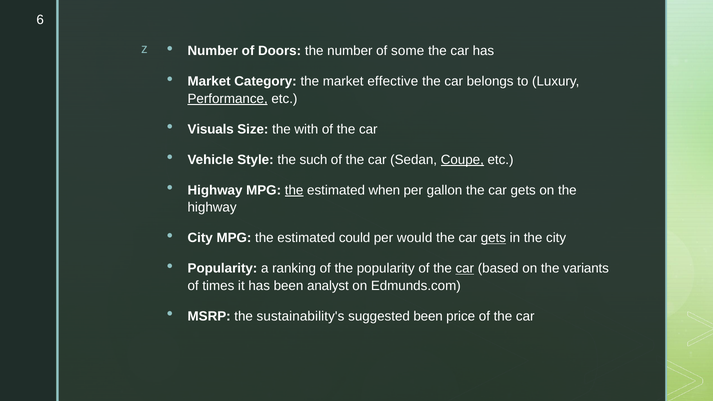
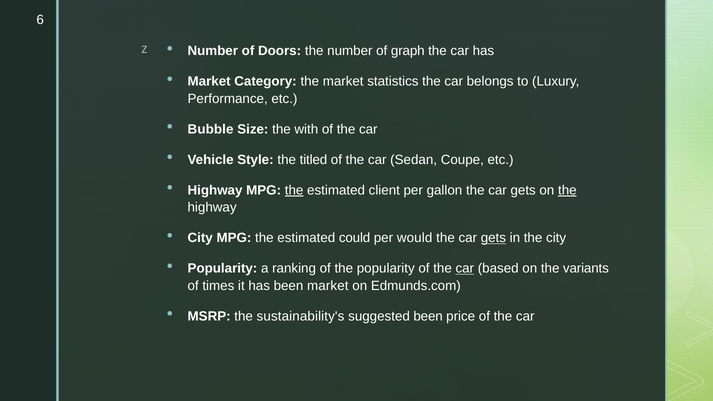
some: some -> graph
effective: effective -> statistics
Performance underline: present -> none
Visuals: Visuals -> Bubble
such: such -> titled
Coupe underline: present -> none
when: when -> client
the at (567, 190) underline: none -> present
been analyst: analyst -> market
